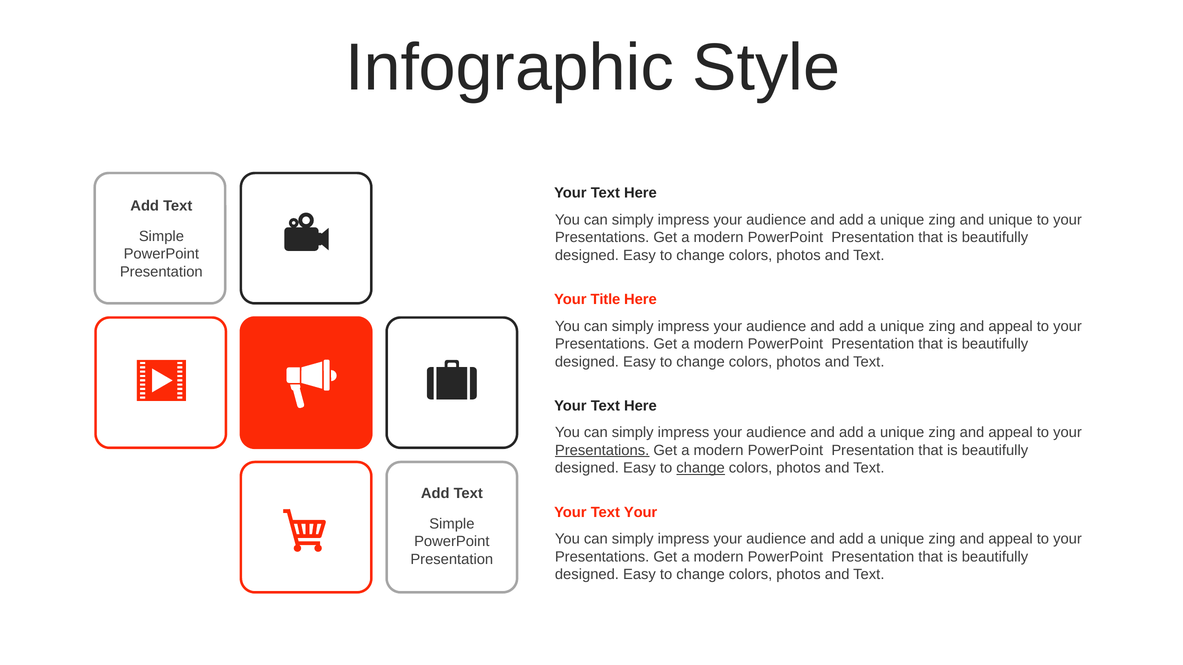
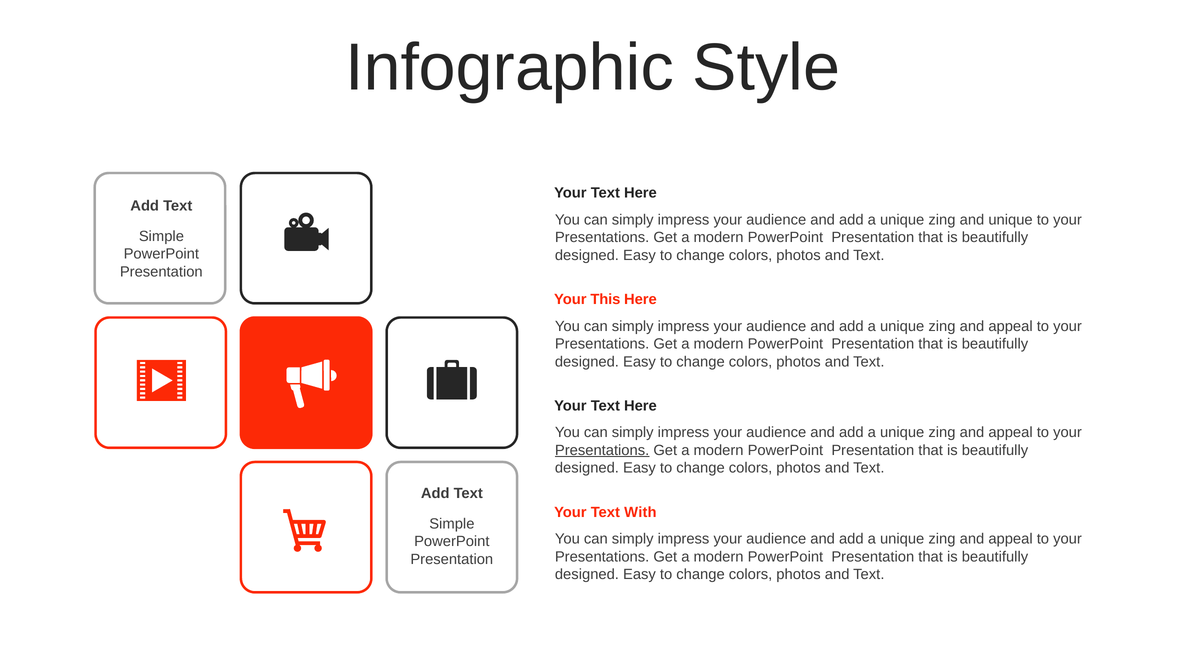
Title: Title -> This
change at (701, 468) underline: present -> none
Your Text Your: Your -> With
